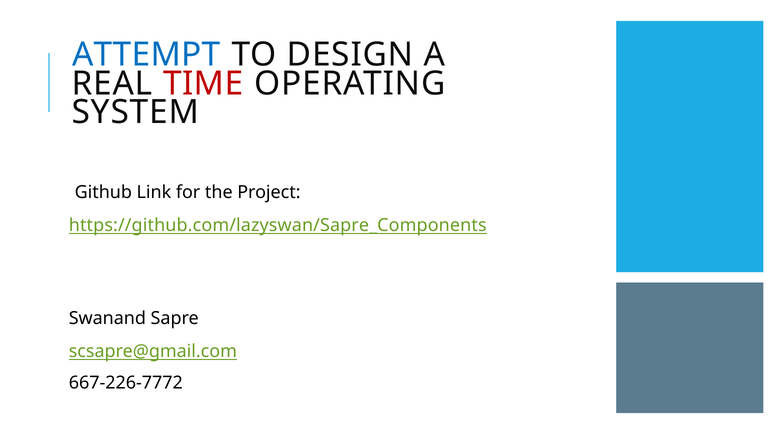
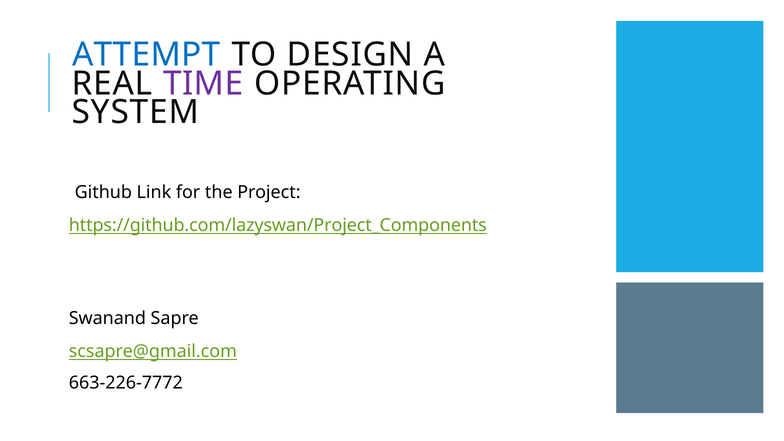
TIME colour: red -> purple
https://github.com/lazyswan/Sapre_Components: https://github.com/lazyswan/Sapre_Components -> https://github.com/lazyswan/Project_Components
667-226-7772: 667-226-7772 -> 663-226-7772
